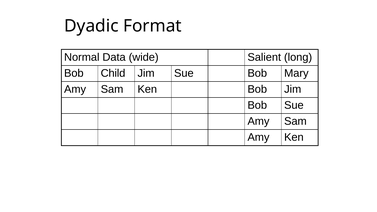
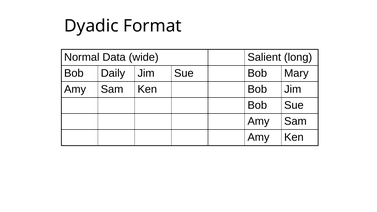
Child: Child -> Daily
